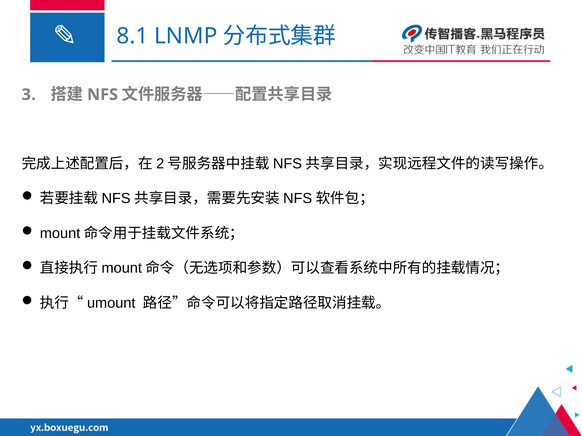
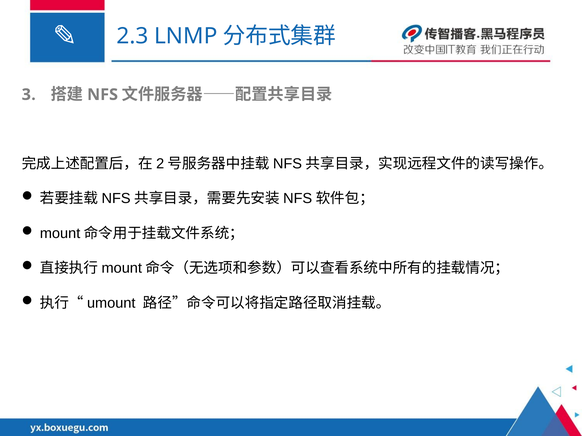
8.1: 8.1 -> 2.3
